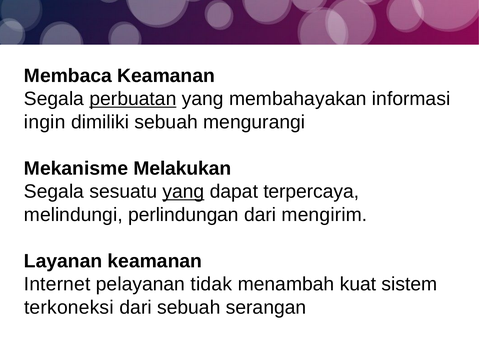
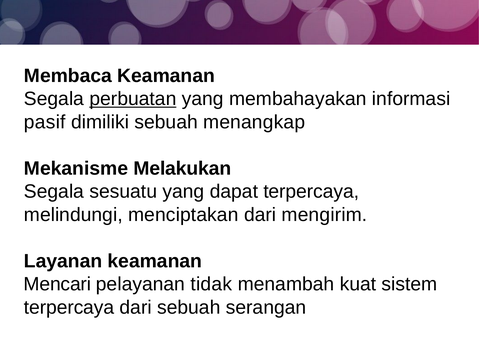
ingin: ingin -> pasif
mengurangi: mengurangi -> menangkap
yang at (183, 192) underline: present -> none
perlindungan: perlindungan -> menciptakan
Internet: Internet -> Mencari
terkoneksi at (69, 308): terkoneksi -> terpercaya
